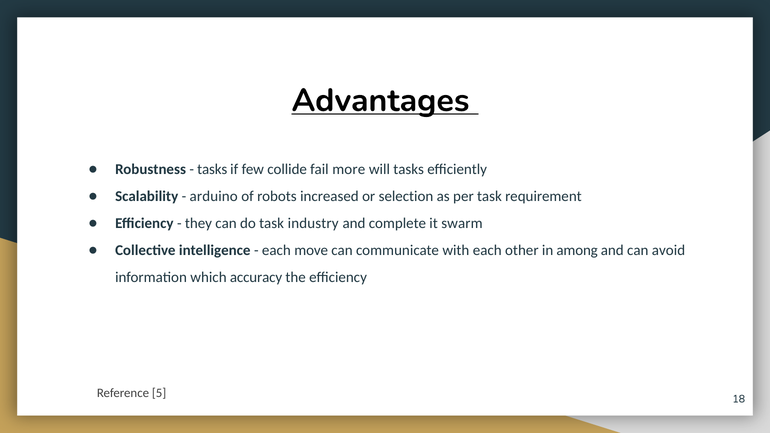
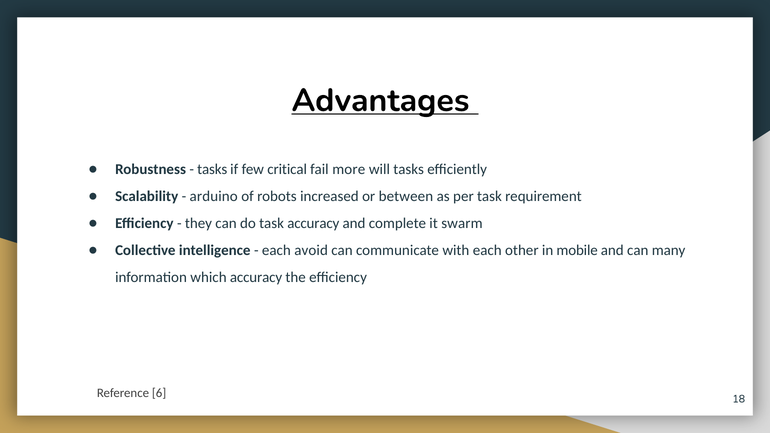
collide: collide -> critical
selection: selection -> between
task industry: industry -> accuracy
move: move -> avoid
among: among -> mobile
avoid: avoid -> many
5: 5 -> 6
